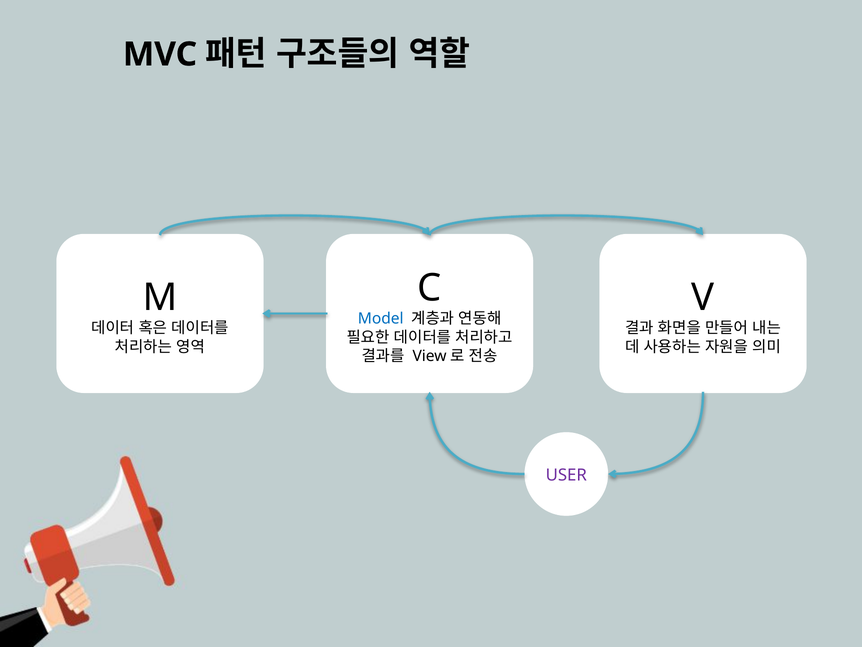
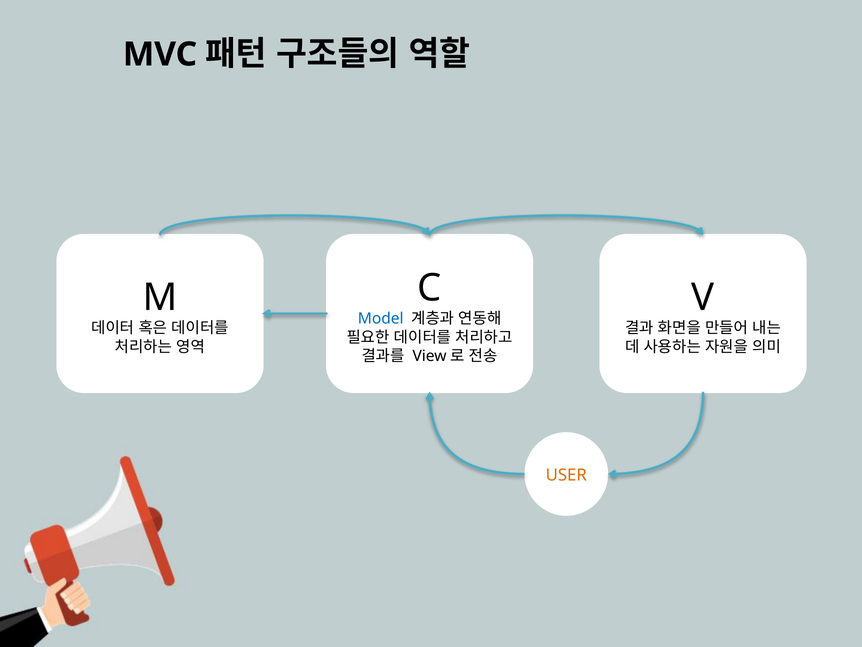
USER colour: purple -> orange
